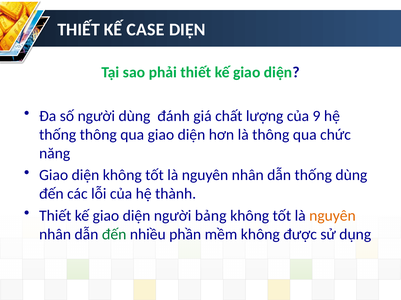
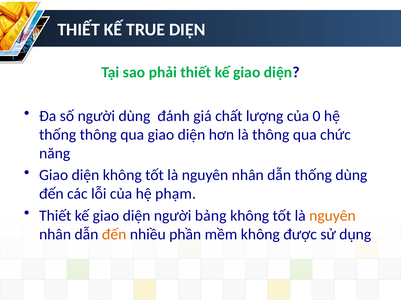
CASE: CASE -> TRUE
9: 9 -> 0
thành: thành -> phạm
đến at (114, 235) colour: green -> orange
